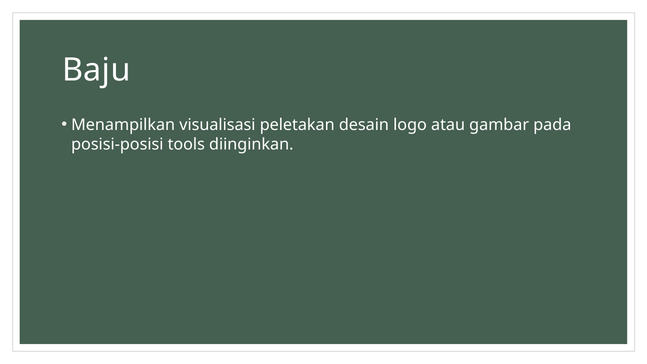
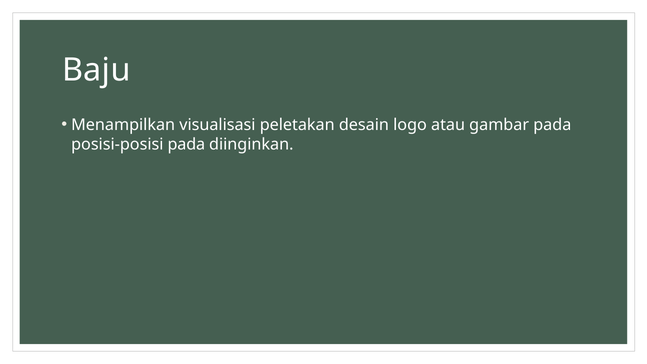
posisi-posisi tools: tools -> pada
